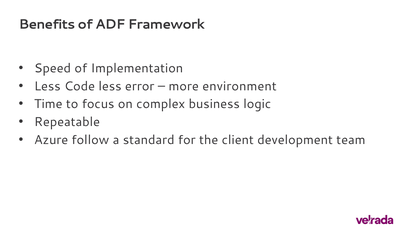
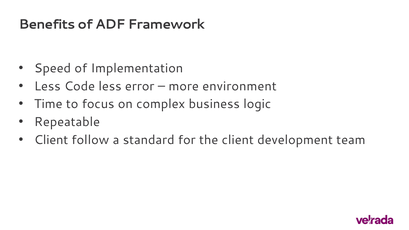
Azure at (51, 140): Azure -> Client
